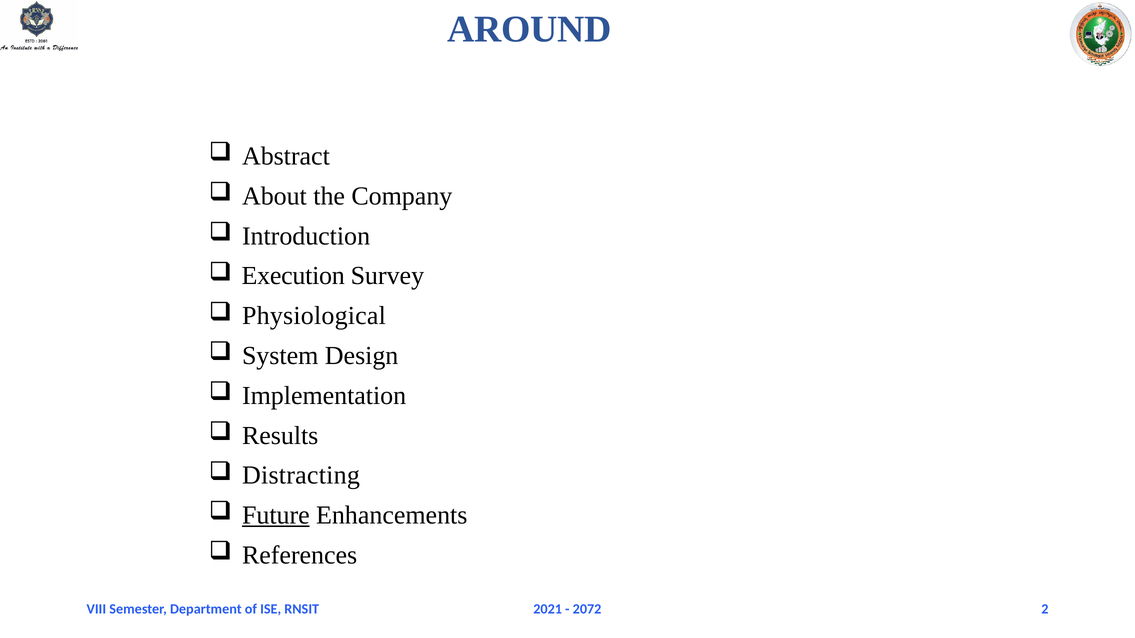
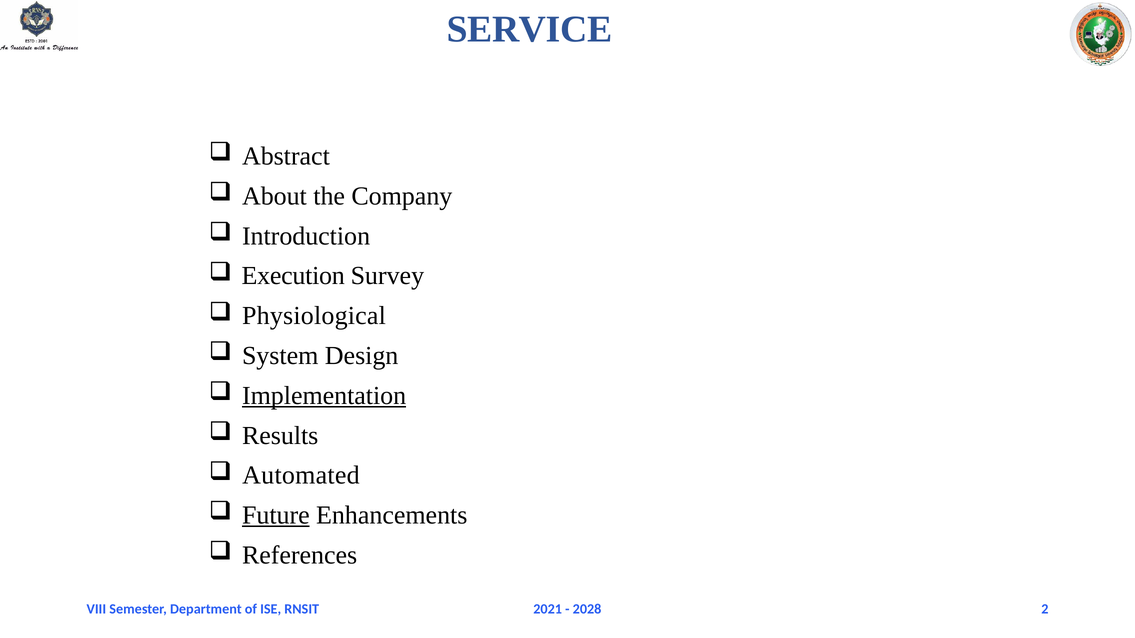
AROUND: AROUND -> SERVICE
Implementation underline: none -> present
Distracting: Distracting -> Automated
2072: 2072 -> 2028
